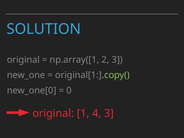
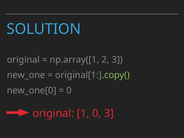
1 4: 4 -> 0
